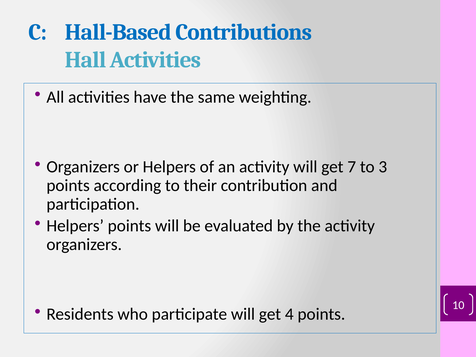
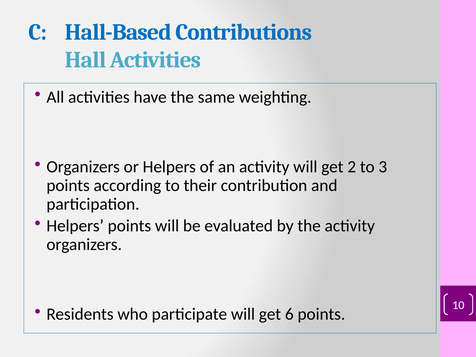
7: 7 -> 2
4: 4 -> 6
